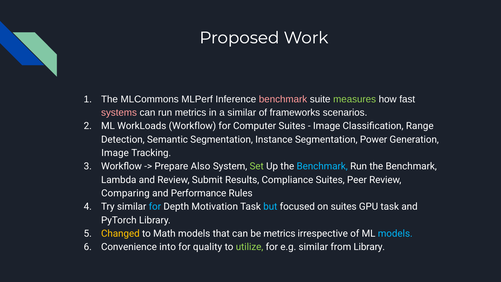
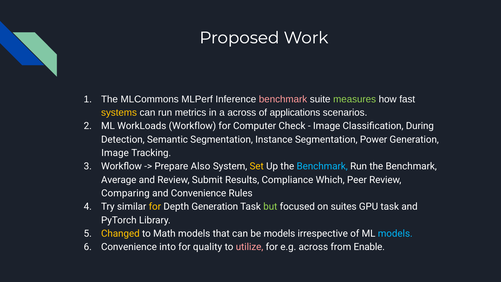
systems colour: pink -> yellow
a similar: similar -> across
frameworks: frameworks -> applications
Computer Suites: Suites -> Check
Range: Range -> During
Set colour: light green -> yellow
Lambda: Lambda -> Average
Compliance Suites: Suites -> Which
and Performance: Performance -> Convenience
for at (155, 207) colour: light blue -> yellow
Depth Motivation: Motivation -> Generation
but colour: light blue -> light green
be metrics: metrics -> models
utilize colour: light green -> pink
e.g similar: similar -> across
from Library: Library -> Enable
